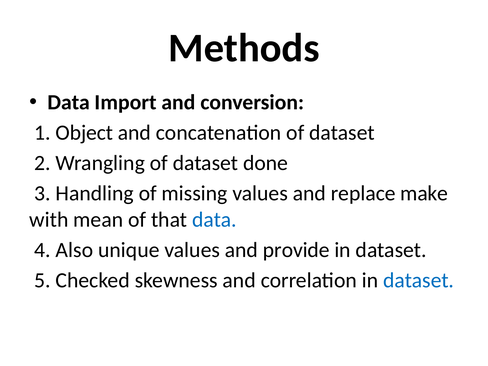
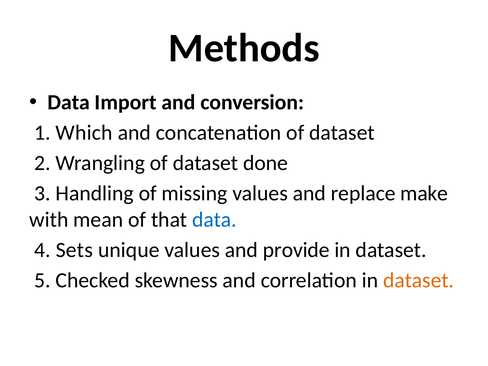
Object: Object -> Which
Also: Also -> Sets
dataset at (419, 280) colour: blue -> orange
